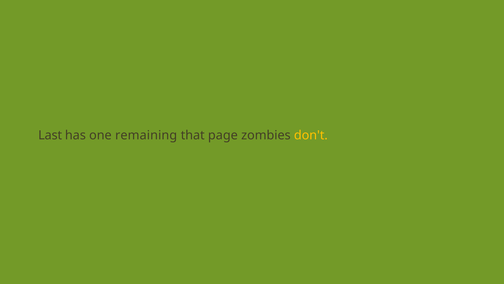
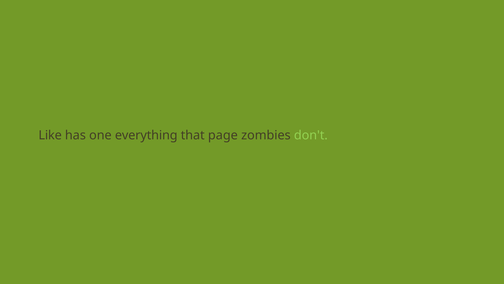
Last: Last -> Like
remaining: remaining -> everything
don't colour: yellow -> light green
